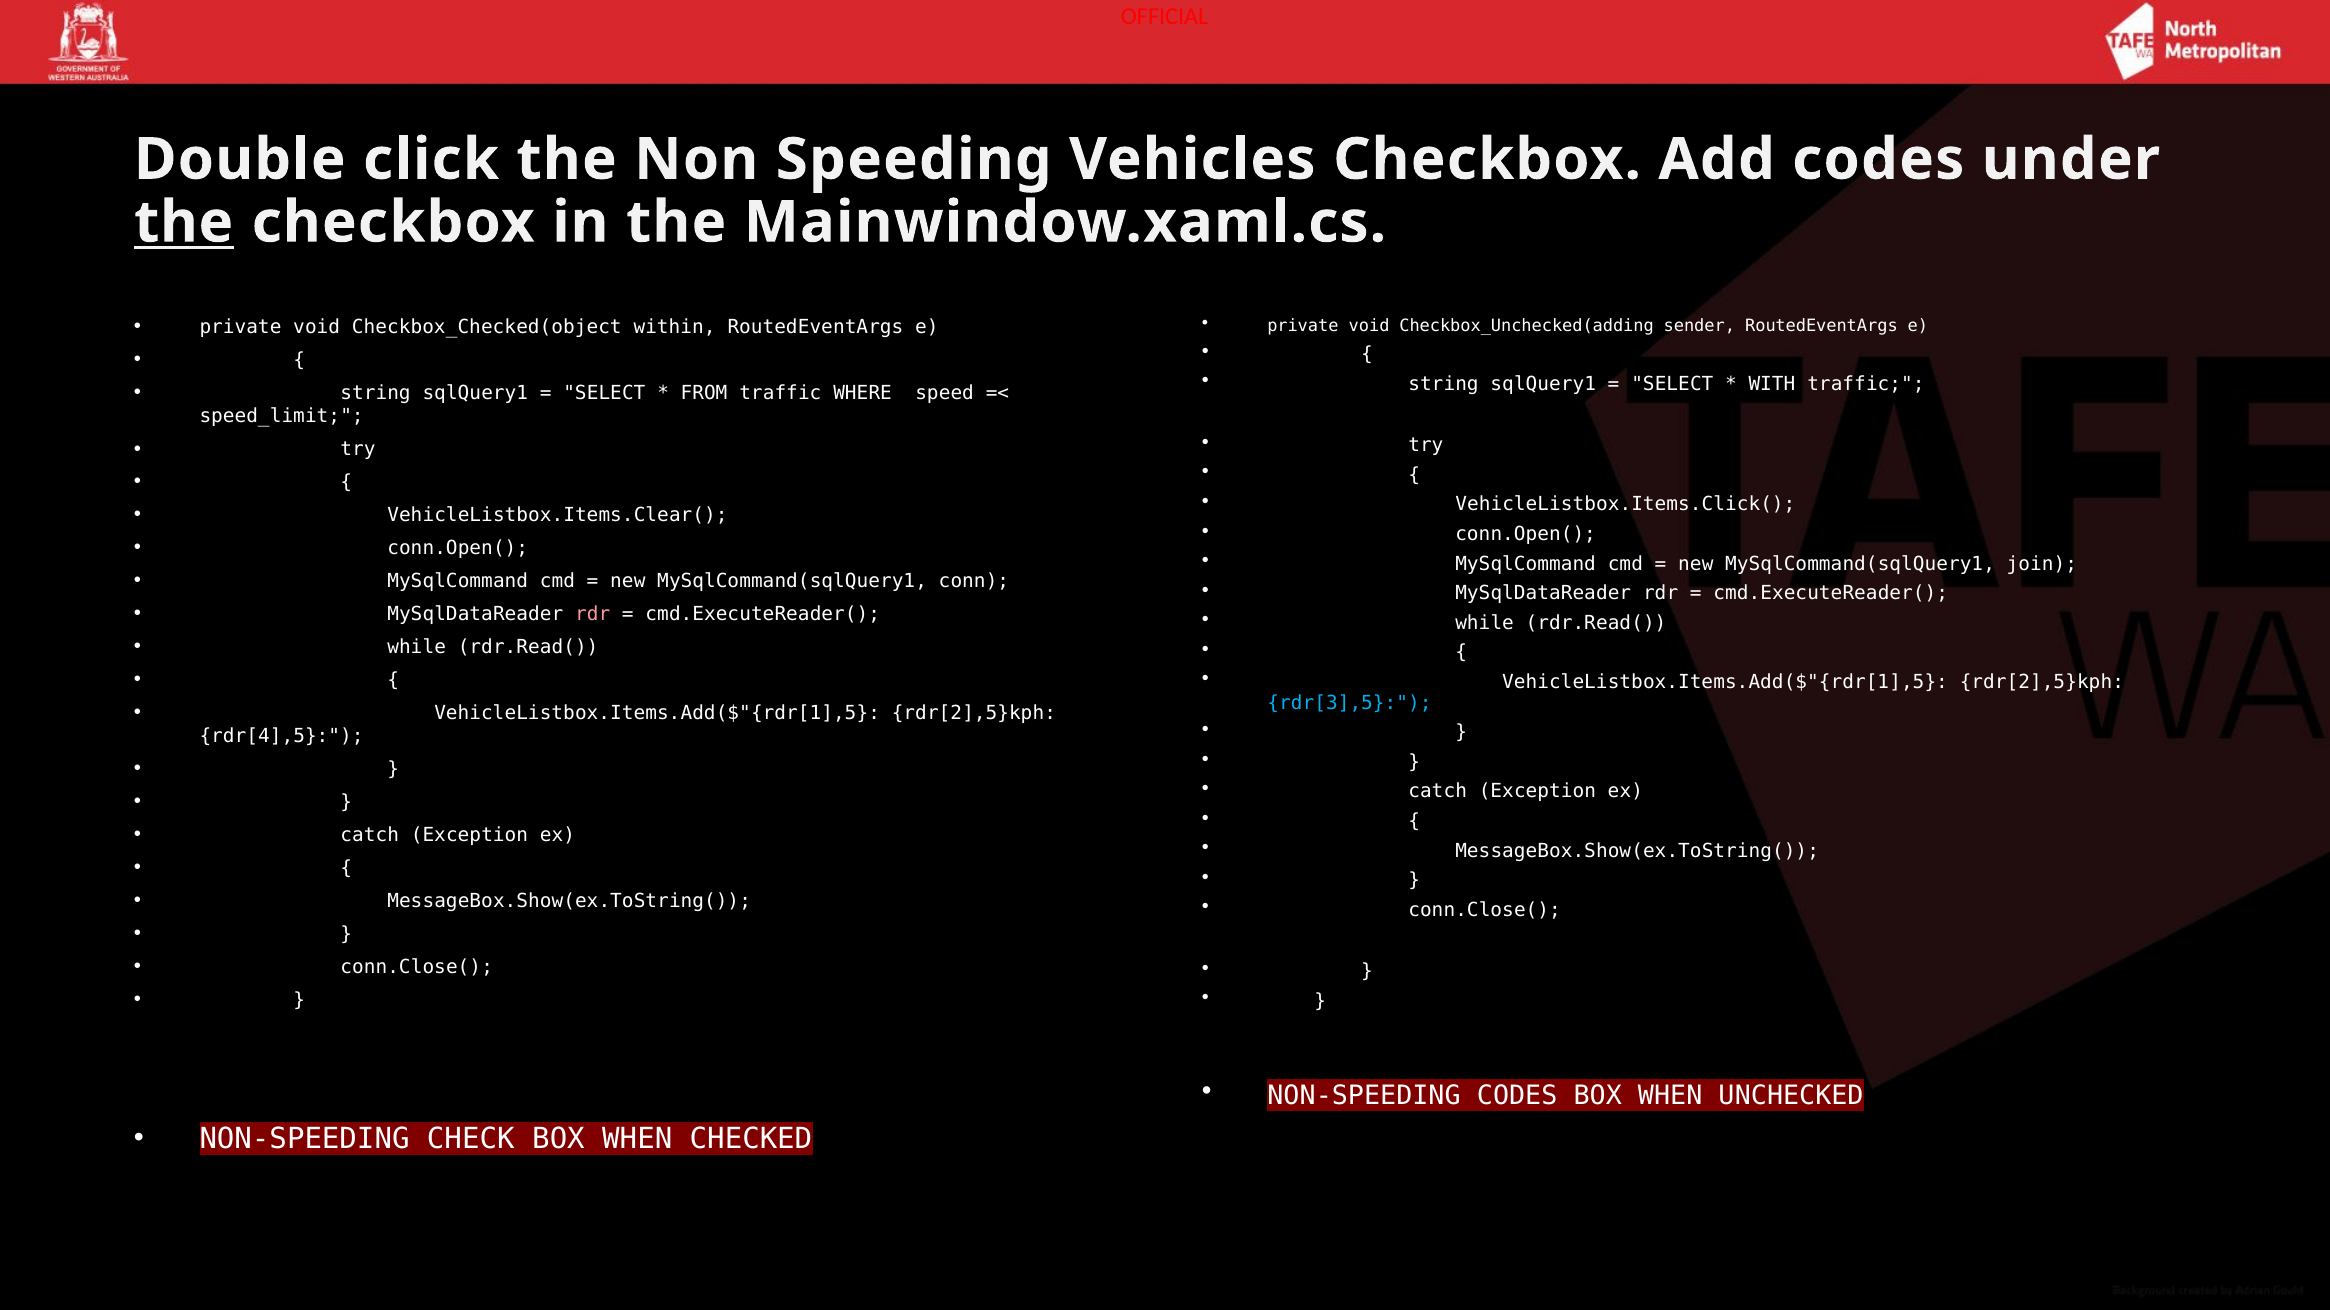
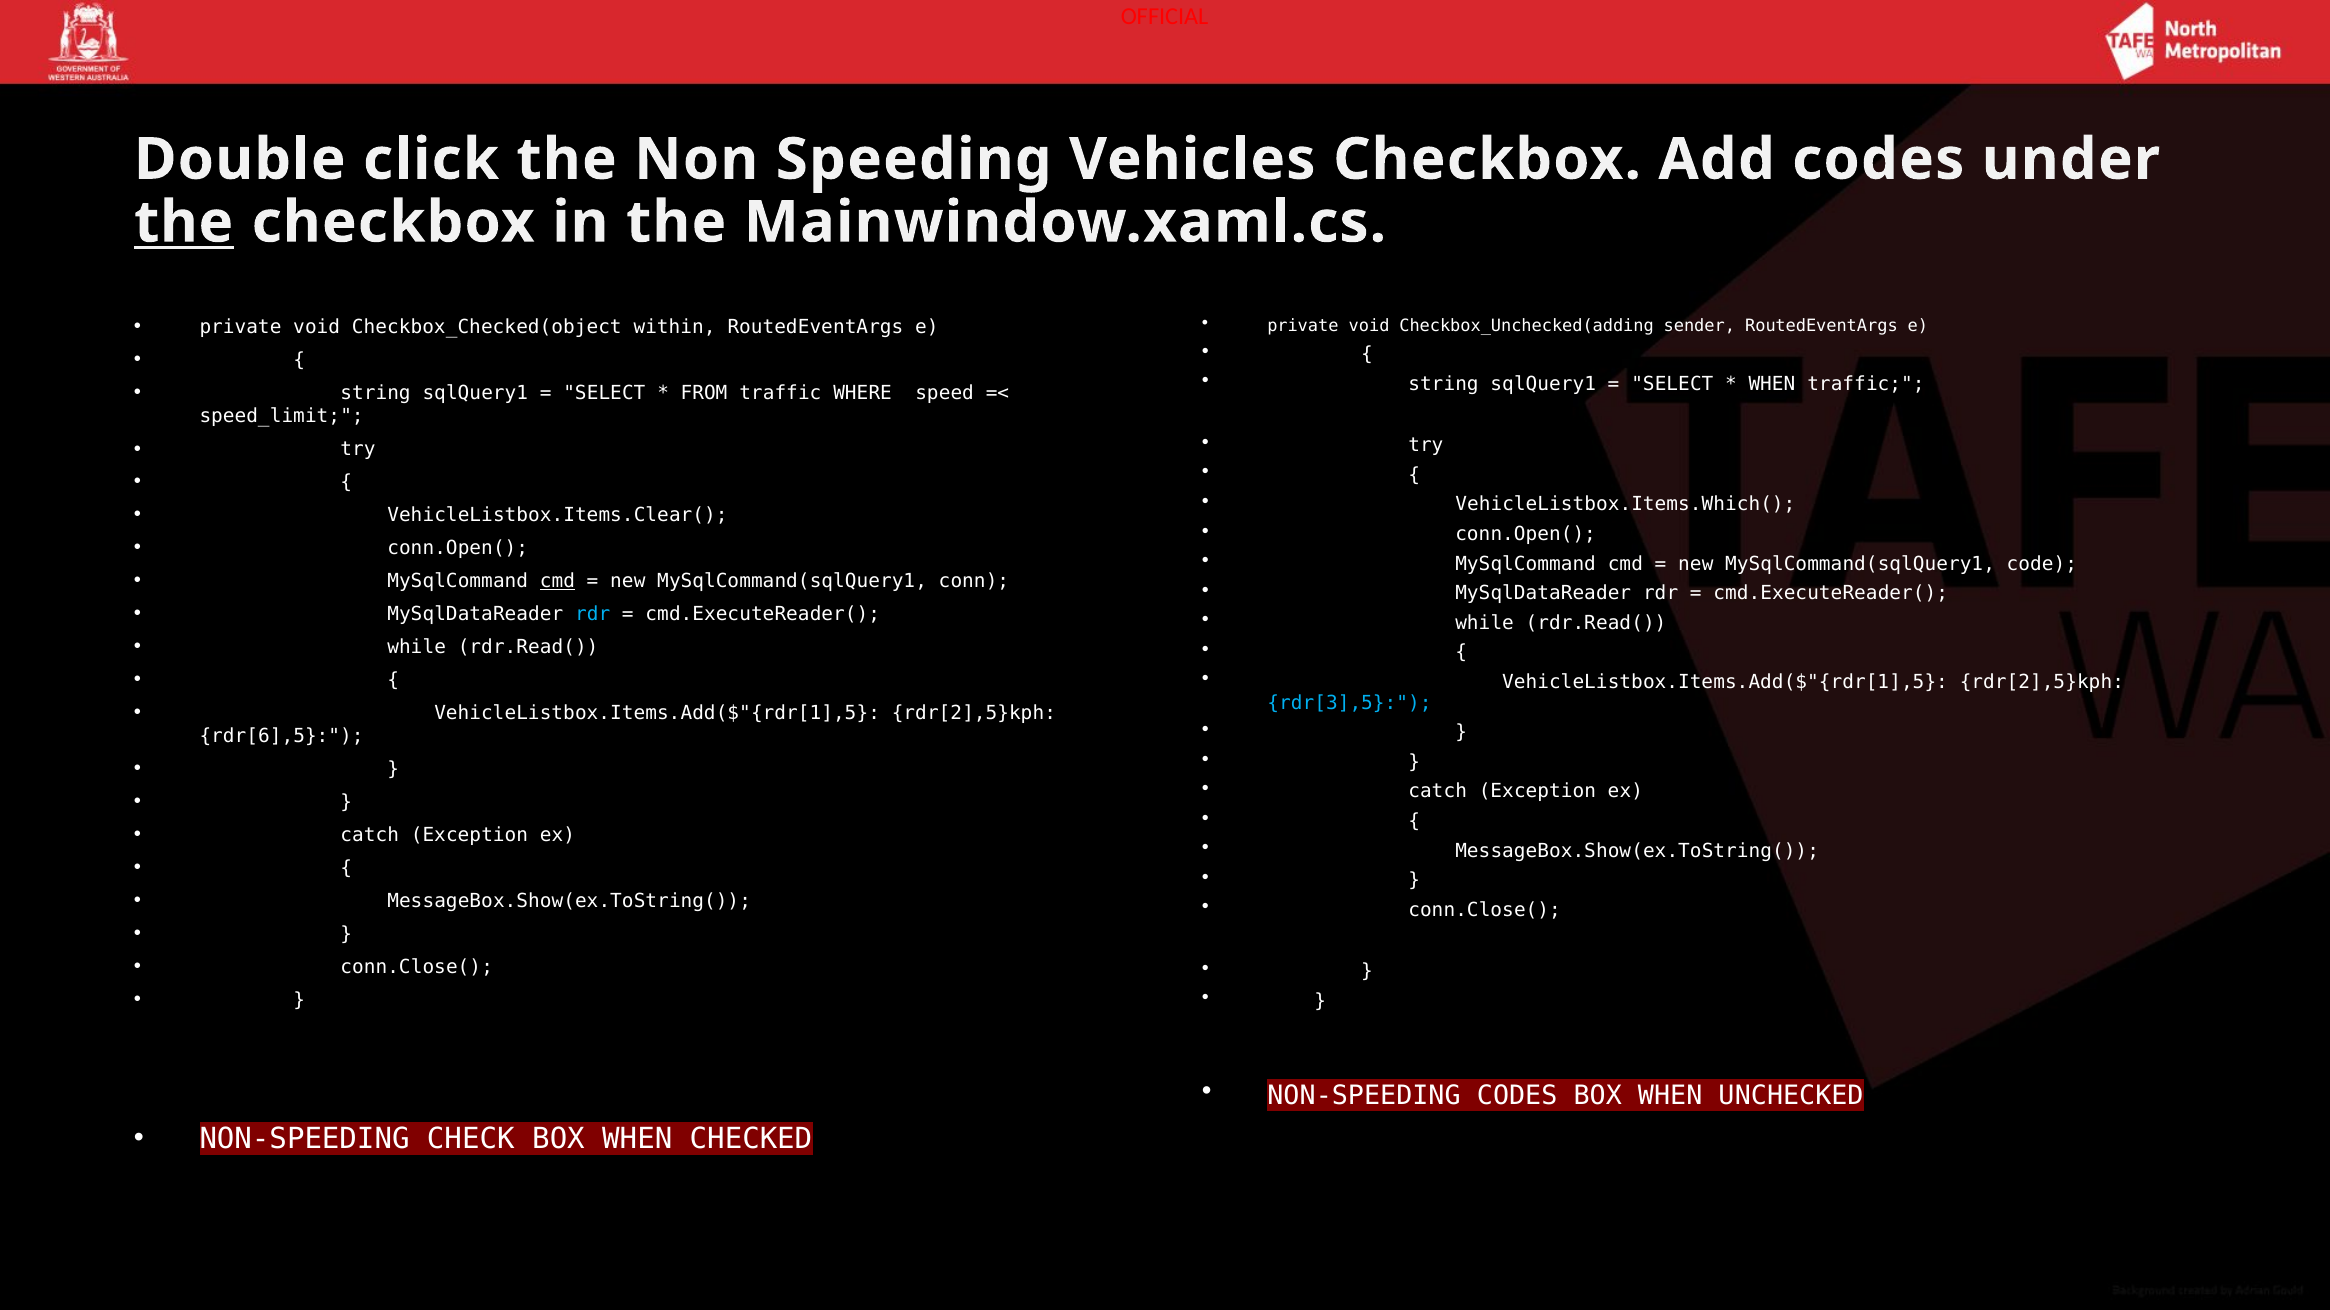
WITH at (1772, 384): WITH -> WHEN
VehicleListbox.Items.Click(: VehicleListbox.Items.Click( -> VehicleListbox.Items.Which(
join: join -> code
cmd at (557, 581) underline: none -> present
rdr at (593, 614) colour: pink -> light blue
rdr[4],5: rdr[4],5 -> rdr[6],5
